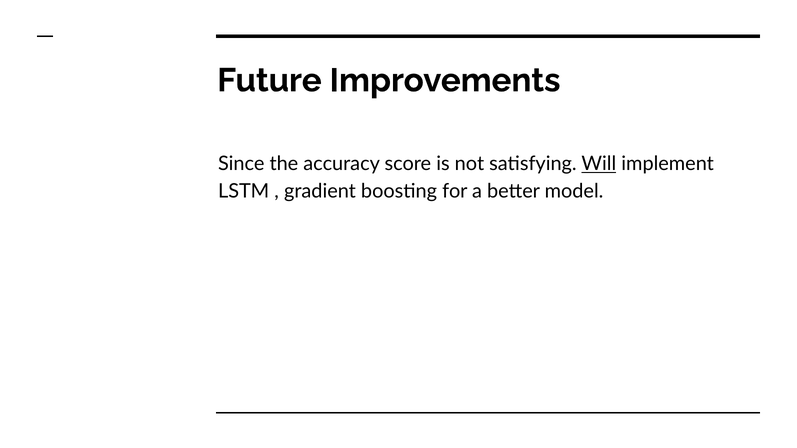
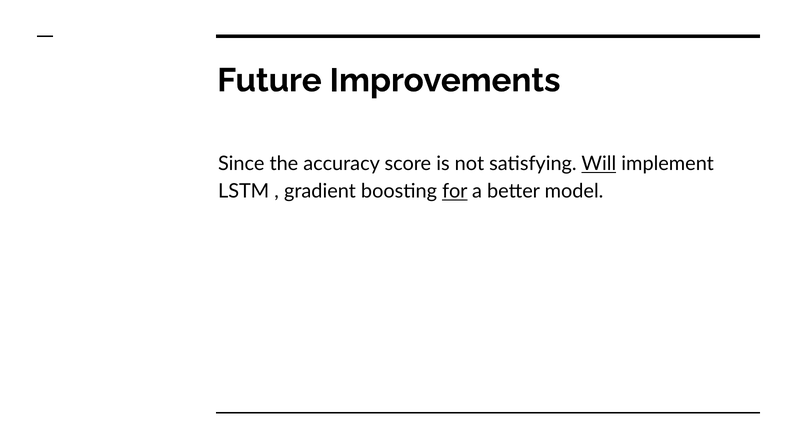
for underline: none -> present
